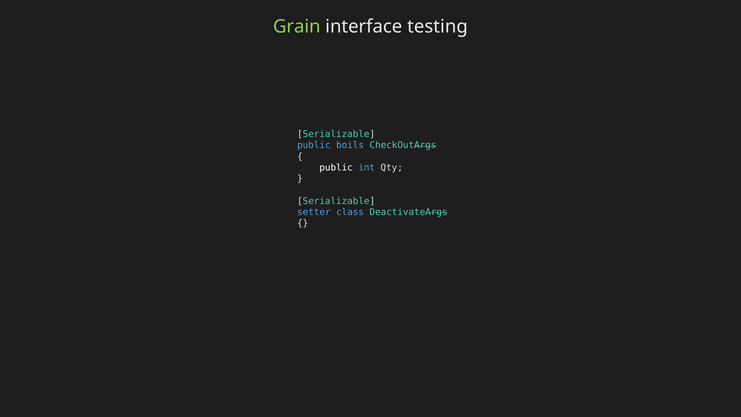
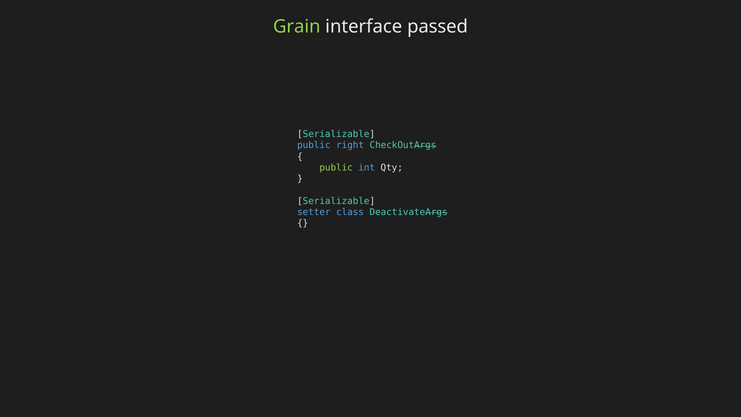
testing: testing -> passed
boils: boils -> right
public at (336, 168) colour: white -> light green
